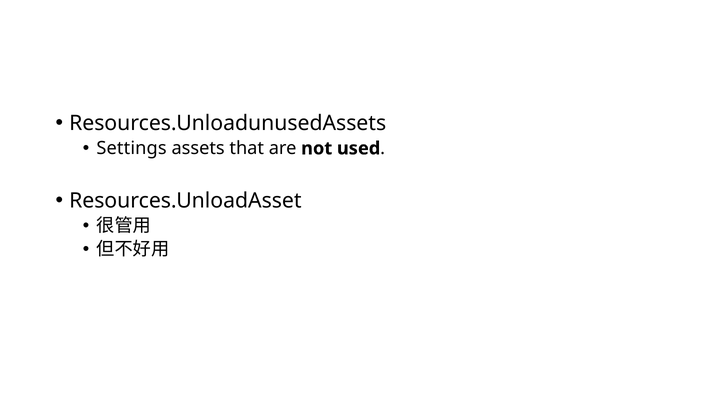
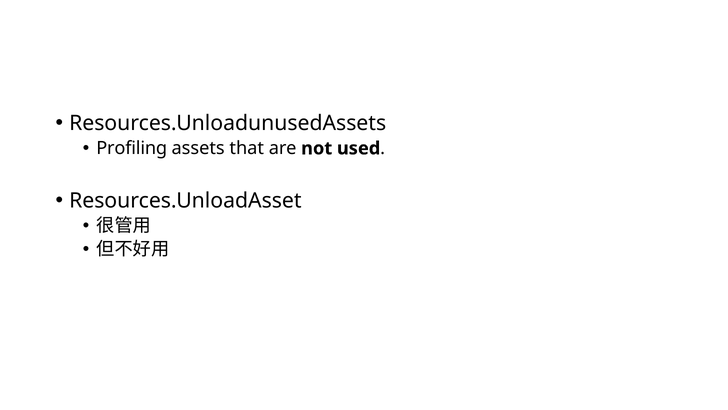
Settings: Settings -> Profiling
